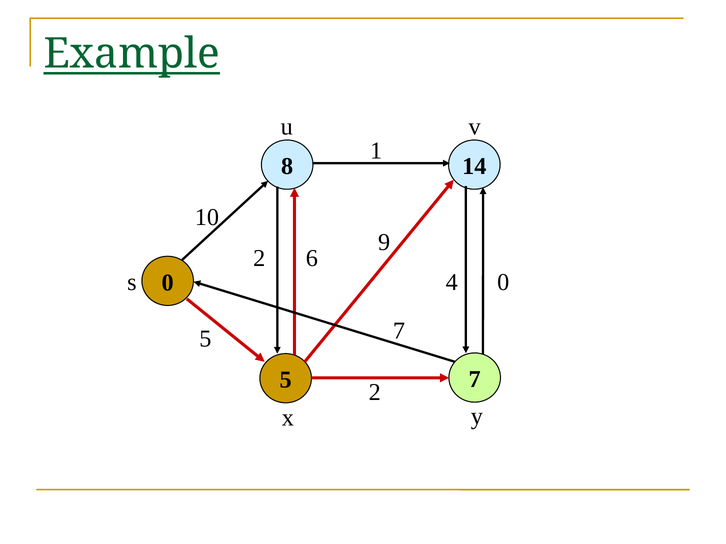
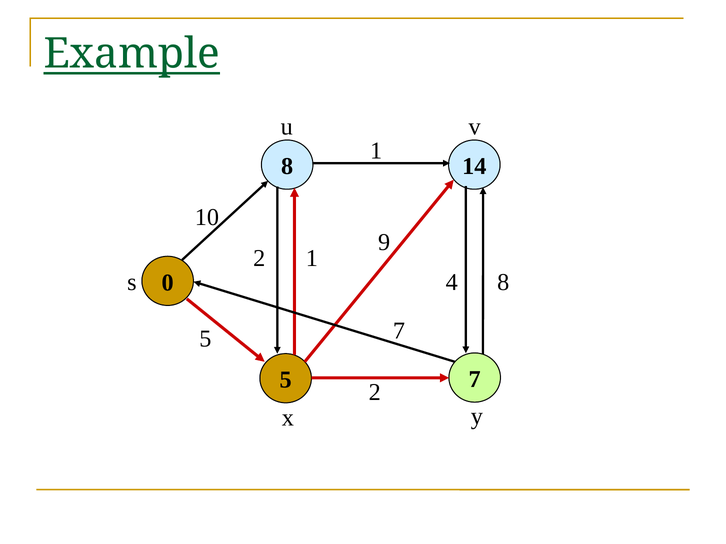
2 6: 6 -> 1
4 0: 0 -> 8
